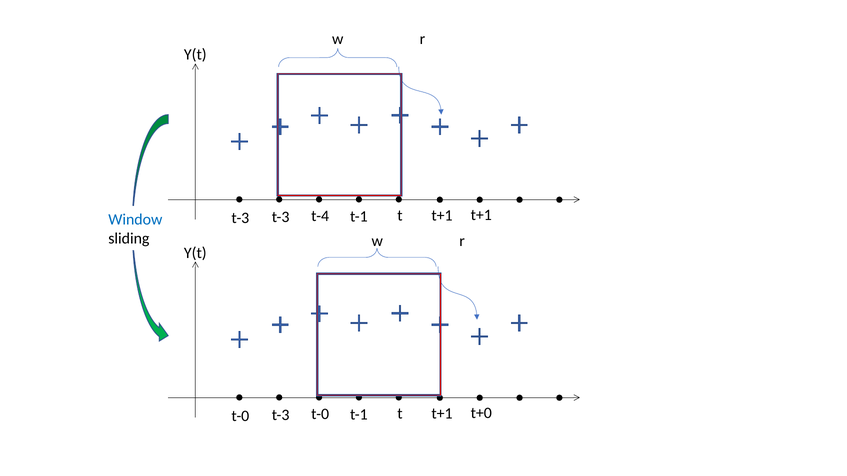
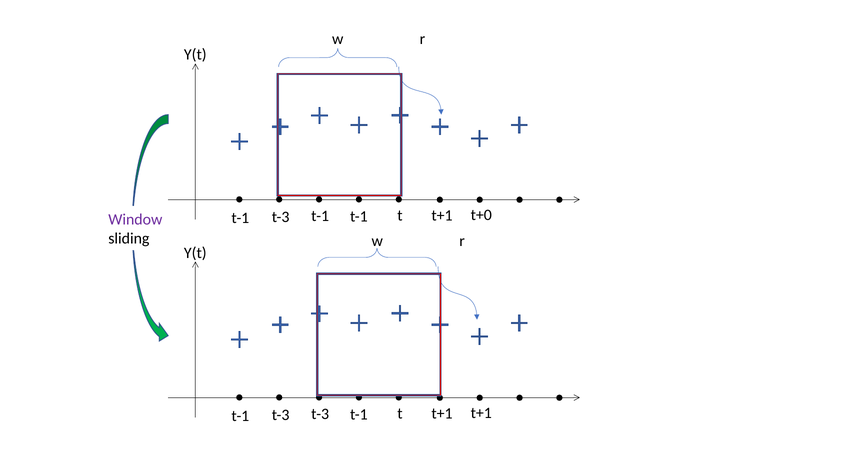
t+1 at (481, 215): t+1 -> t+0
t-4 at (320, 216): t-4 -> t-1
t-3 at (240, 218): t-3 -> t-1
Window colour: blue -> purple
t+0 at (481, 413): t+0 -> t+1
t-0 at (320, 414): t-0 -> t-3
t-0 at (240, 417): t-0 -> t-1
